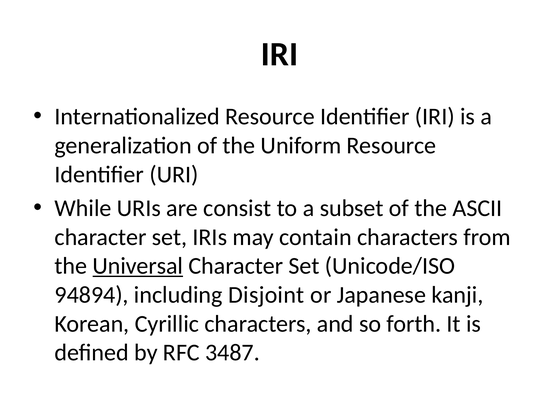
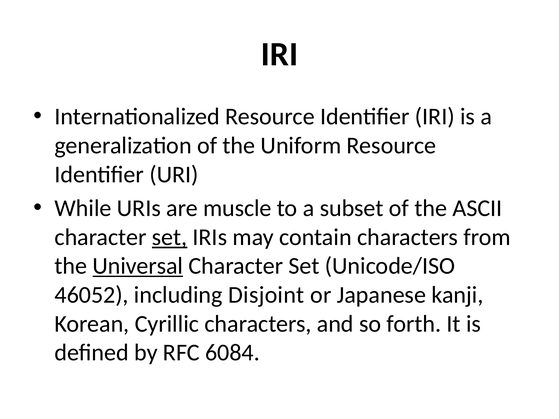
consist: consist -> muscle
set at (170, 237) underline: none -> present
94894: 94894 -> 46052
3487: 3487 -> 6084
